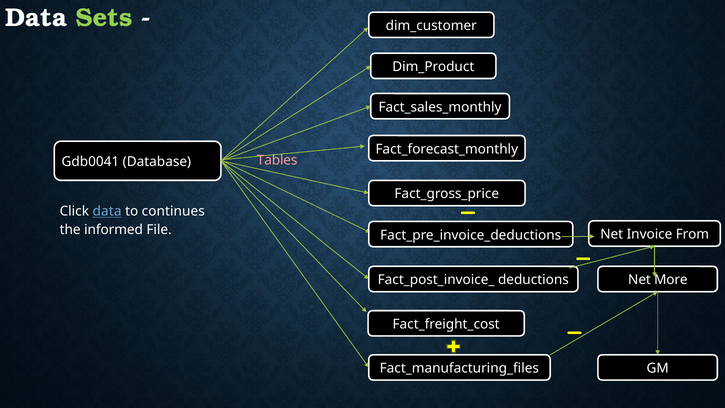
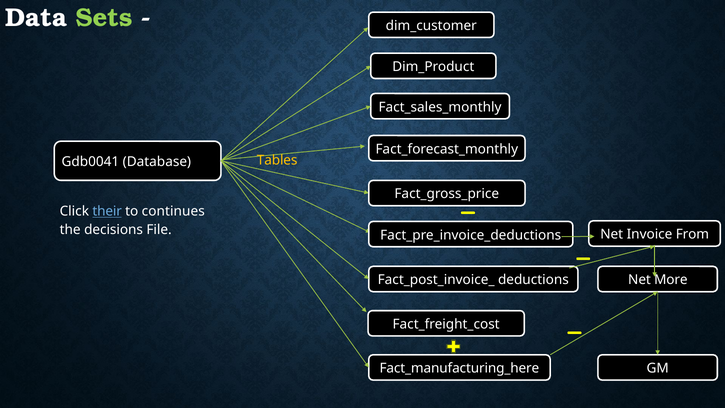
Tables colour: pink -> yellow
Click data: data -> their
informed: informed -> decisions
Fact_manufacturing_files: Fact_manufacturing_files -> Fact_manufacturing_here
